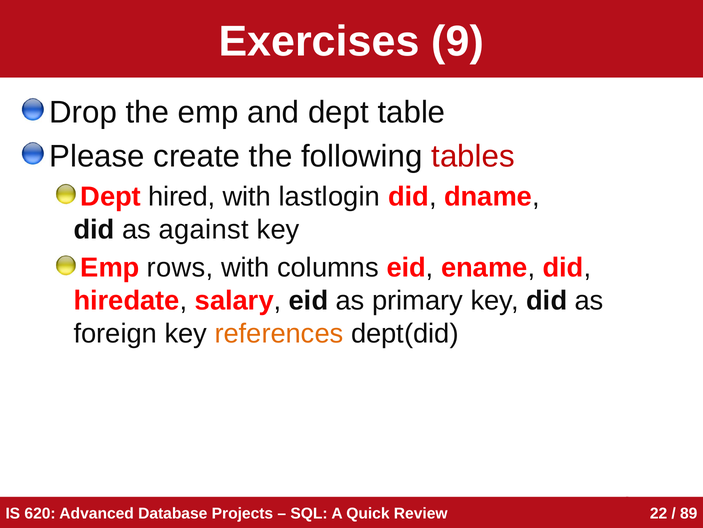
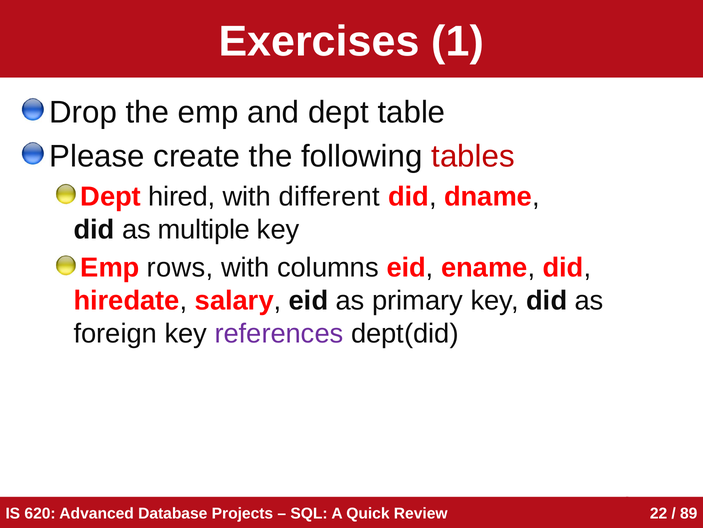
9: 9 -> 1
lastlogin: lastlogin -> different
against: against -> multiple
references colour: orange -> purple
